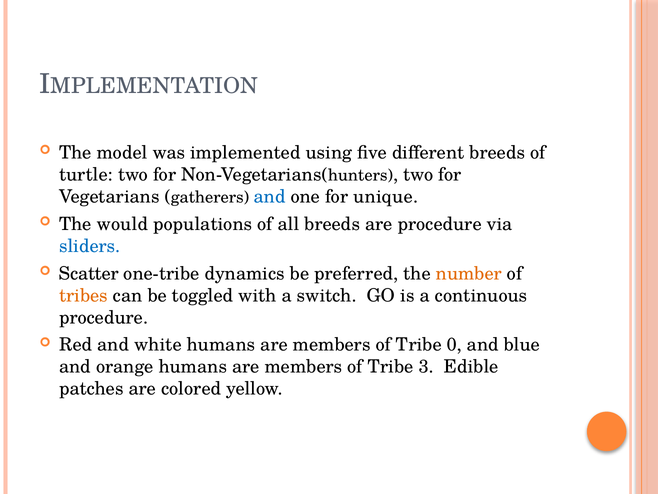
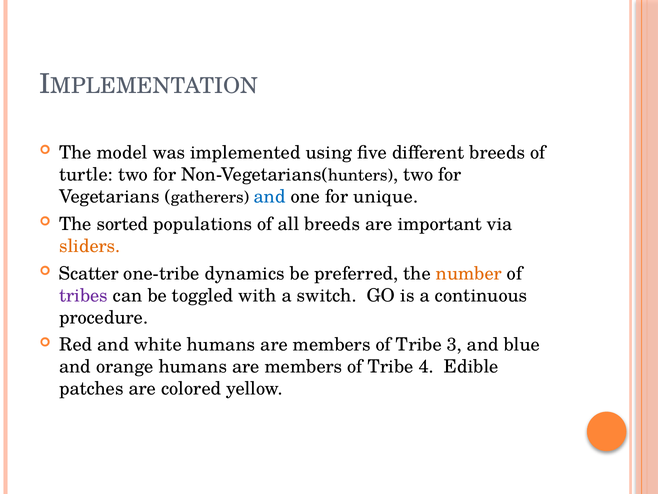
would: would -> sorted
are procedure: procedure -> important
sliders colour: blue -> orange
tribes colour: orange -> purple
0: 0 -> 3
3: 3 -> 4
